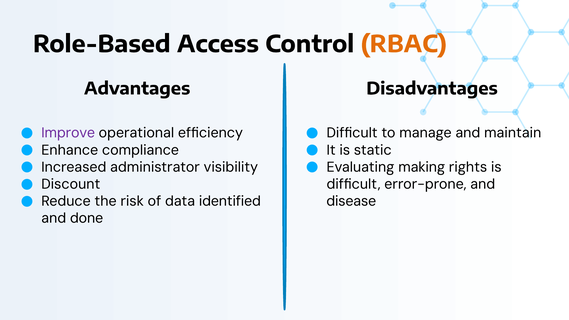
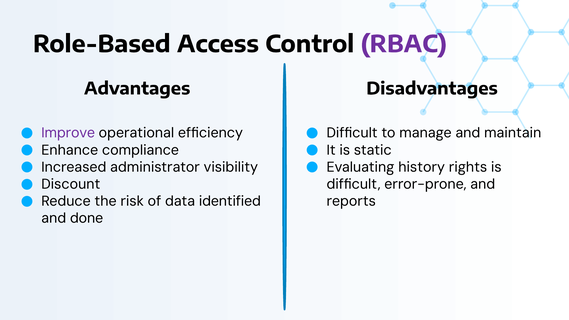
RBAC colour: orange -> purple
making: making -> history
disease: disease -> reports
